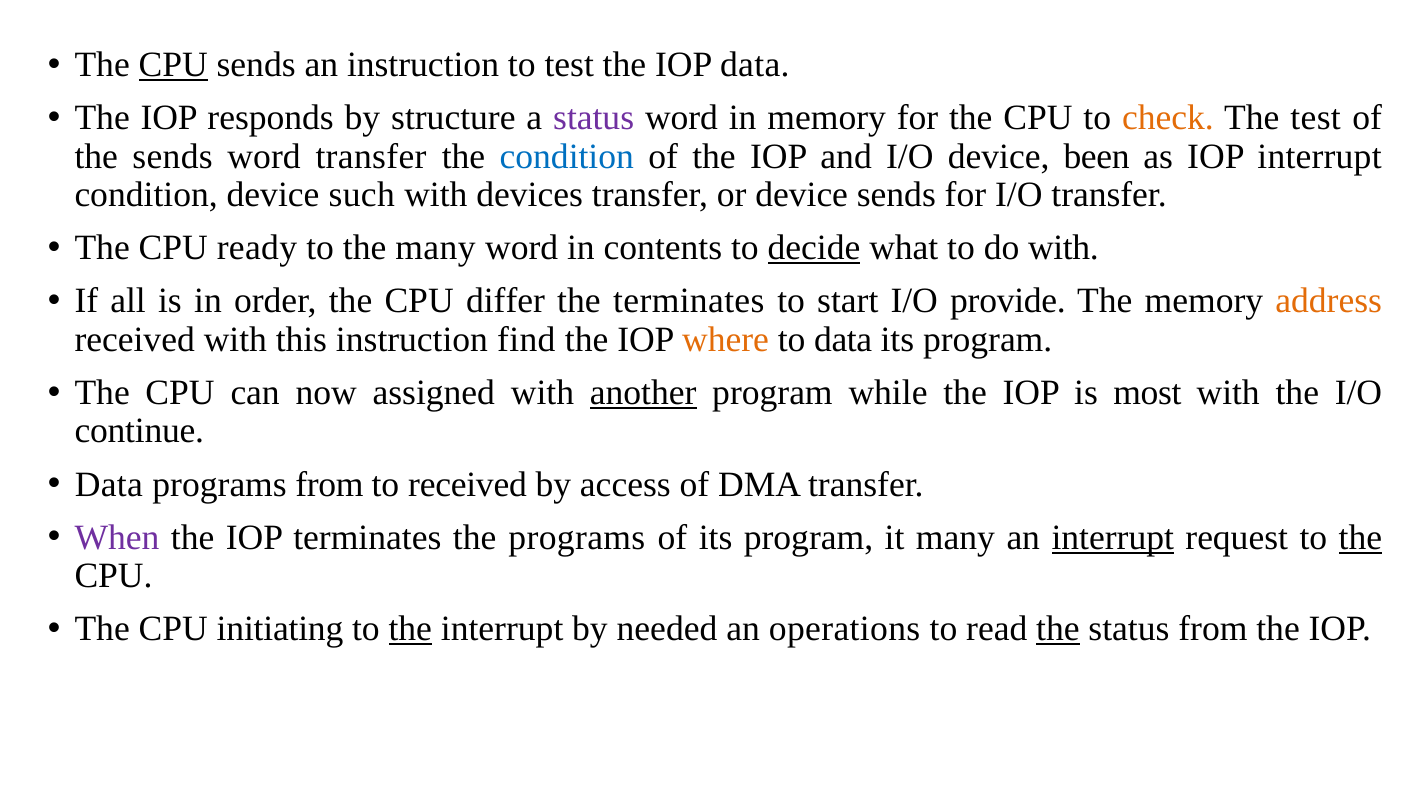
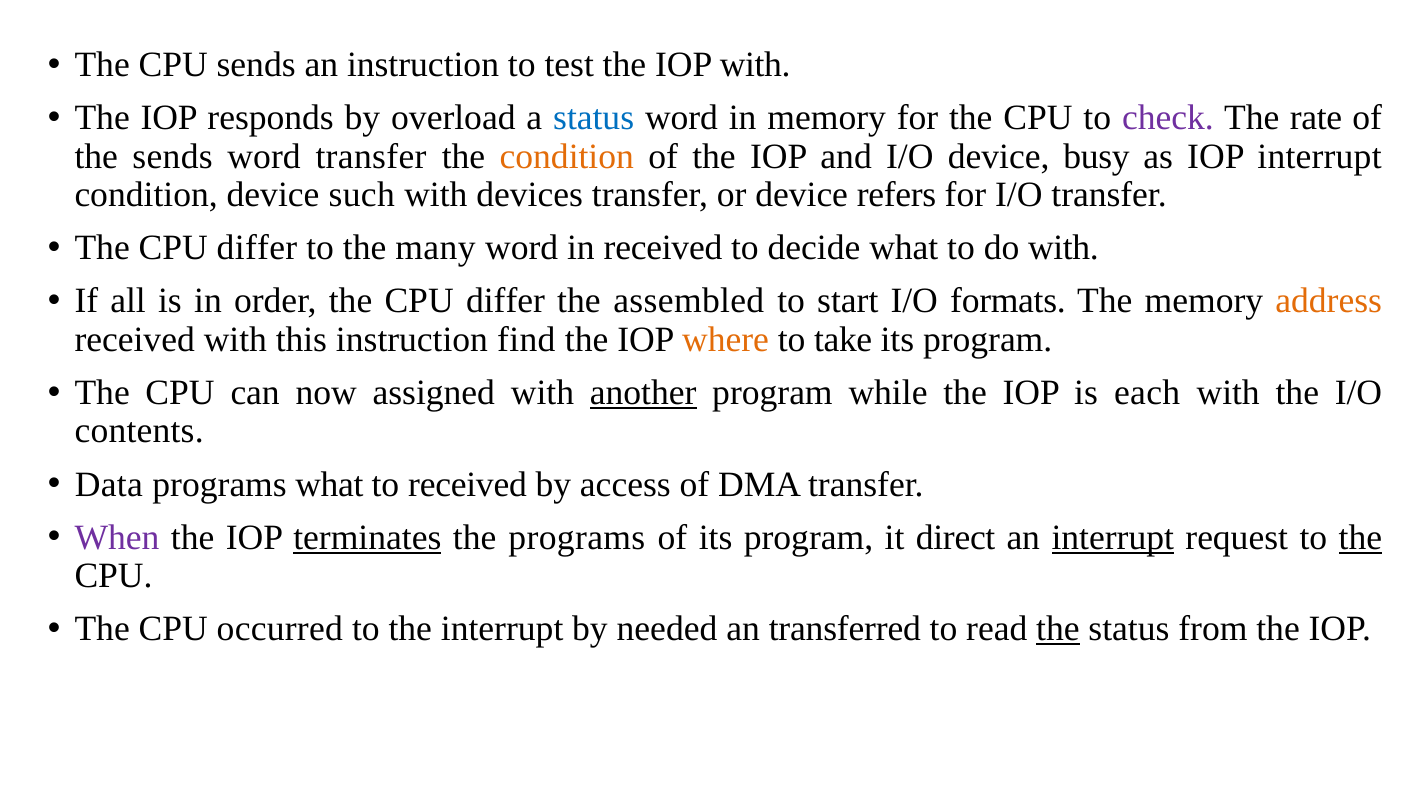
CPU at (173, 65) underline: present -> none
IOP data: data -> with
structure: structure -> overload
status at (594, 118) colour: purple -> blue
check colour: orange -> purple
The test: test -> rate
condition at (567, 156) colour: blue -> orange
been: been -> busy
device sends: sends -> refers
ready at (257, 248): ready -> differ
in contents: contents -> received
decide underline: present -> none
the terminates: terminates -> assembled
provide: provide -> formats
to data: data -> take
most: most -> each
continue: continue -> contents
programs from: from -> what
terminates at (367, 538) underline: none -> present
it many: many -> direct
initiating: initiating -> occurred
the at (410, 629) underline: present -> none
operations: operations -> transferred
